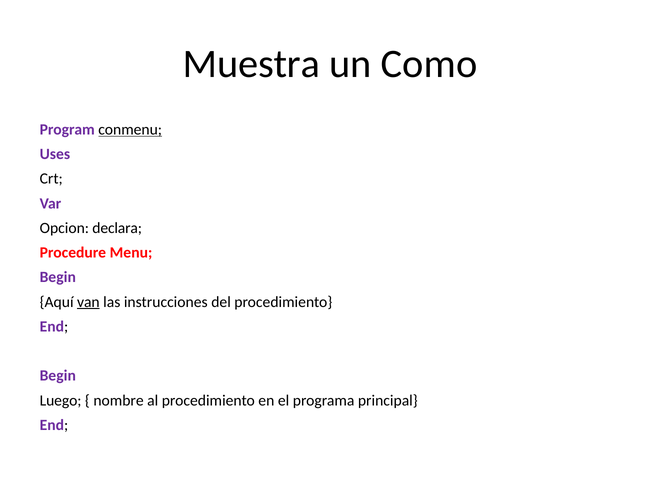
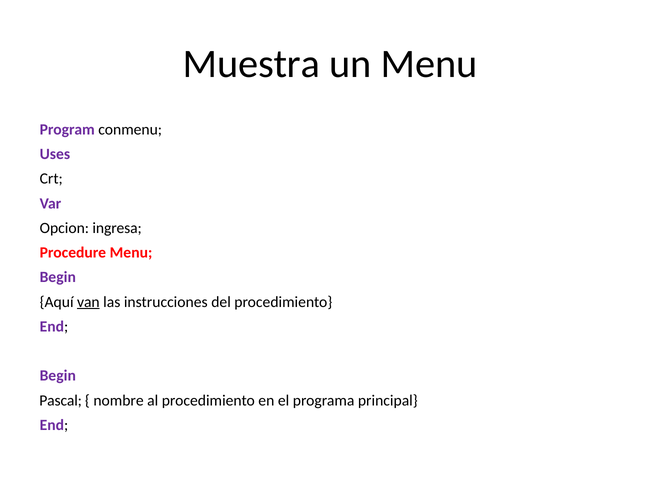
un Como: Como -> Menu
conmenu underline: present -> none
declara: declara -> ingresa
Luego: Luego -> Pascal
